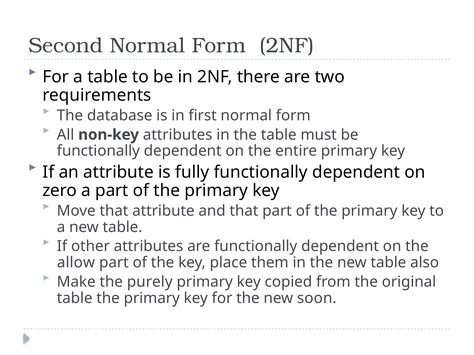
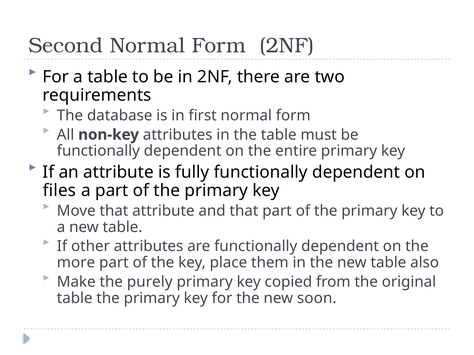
zero: zero -> files
allow: allow -> more
